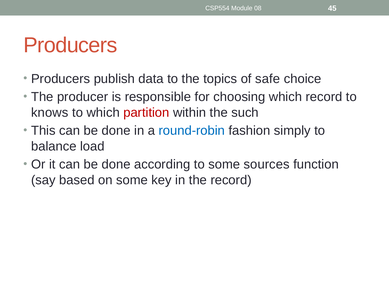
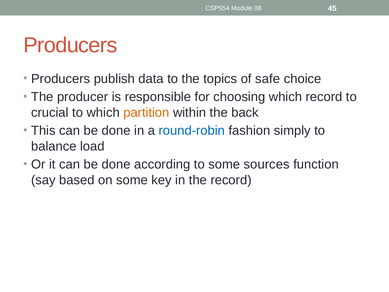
knows: knows -> crucial
partition colour: red -> orange
such: such -> back
